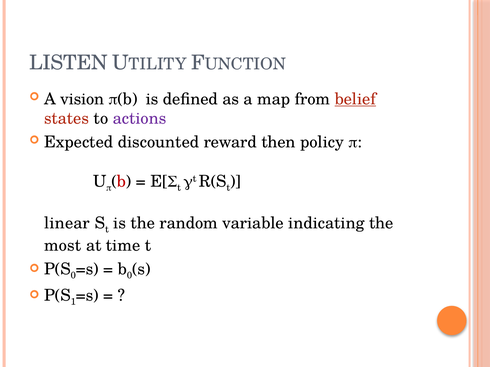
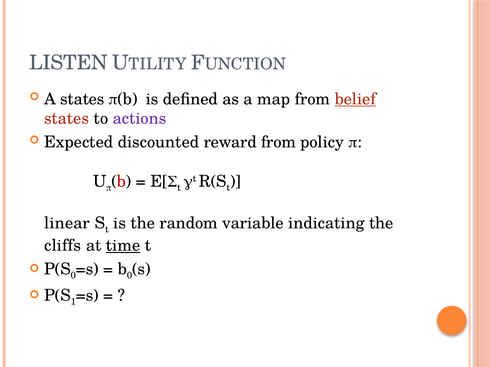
A vision: vision -> states
reward then: then -> from
most: most -> cliffs
time underline: none -> present
